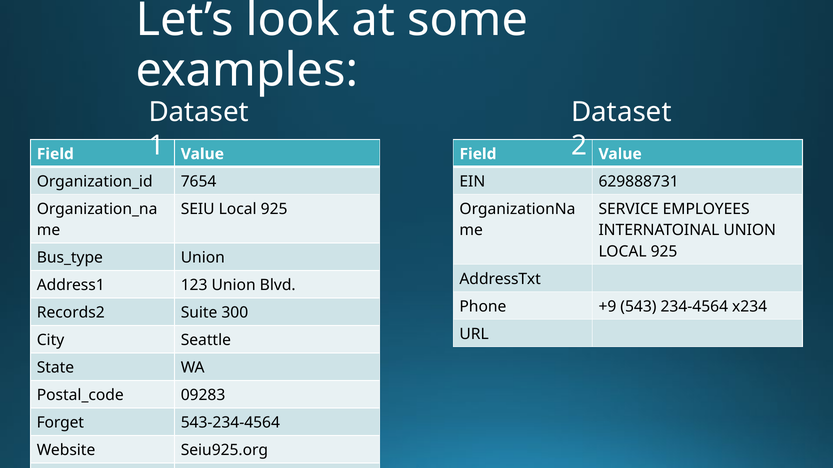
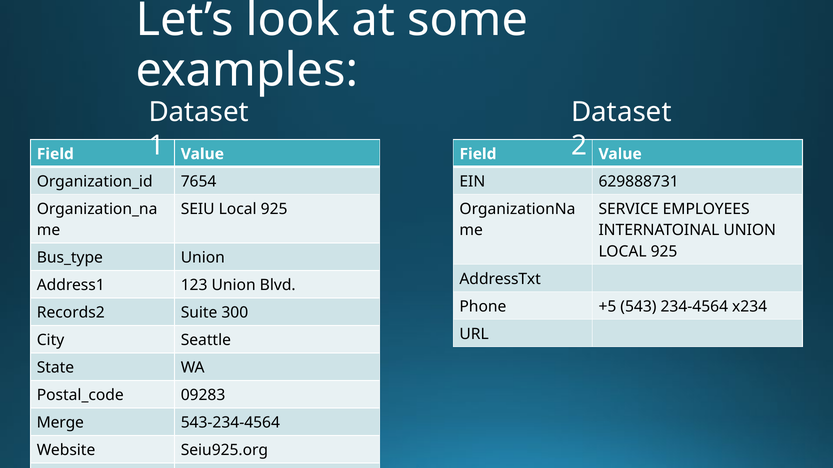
+9: +9 -> +5
Forget: Forget -> Merge
